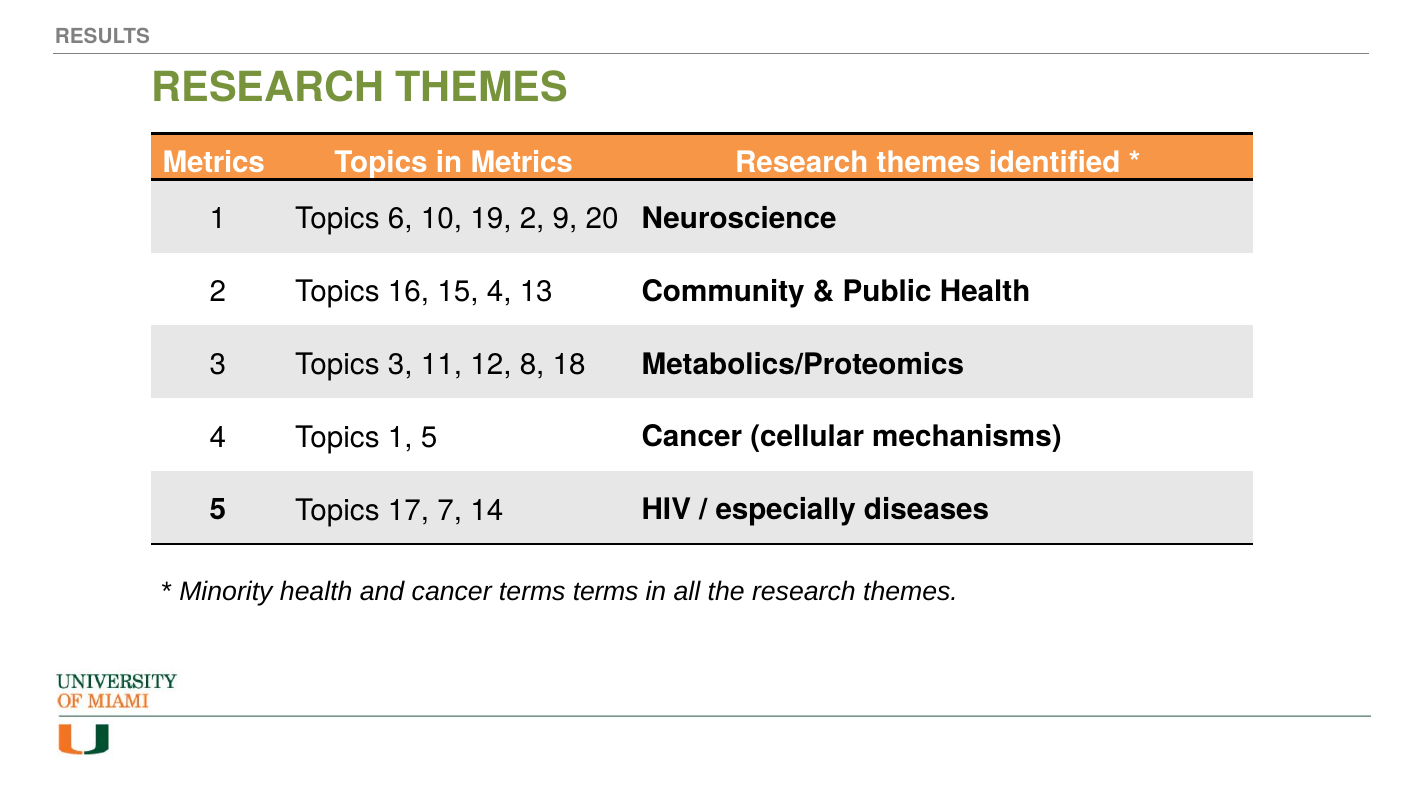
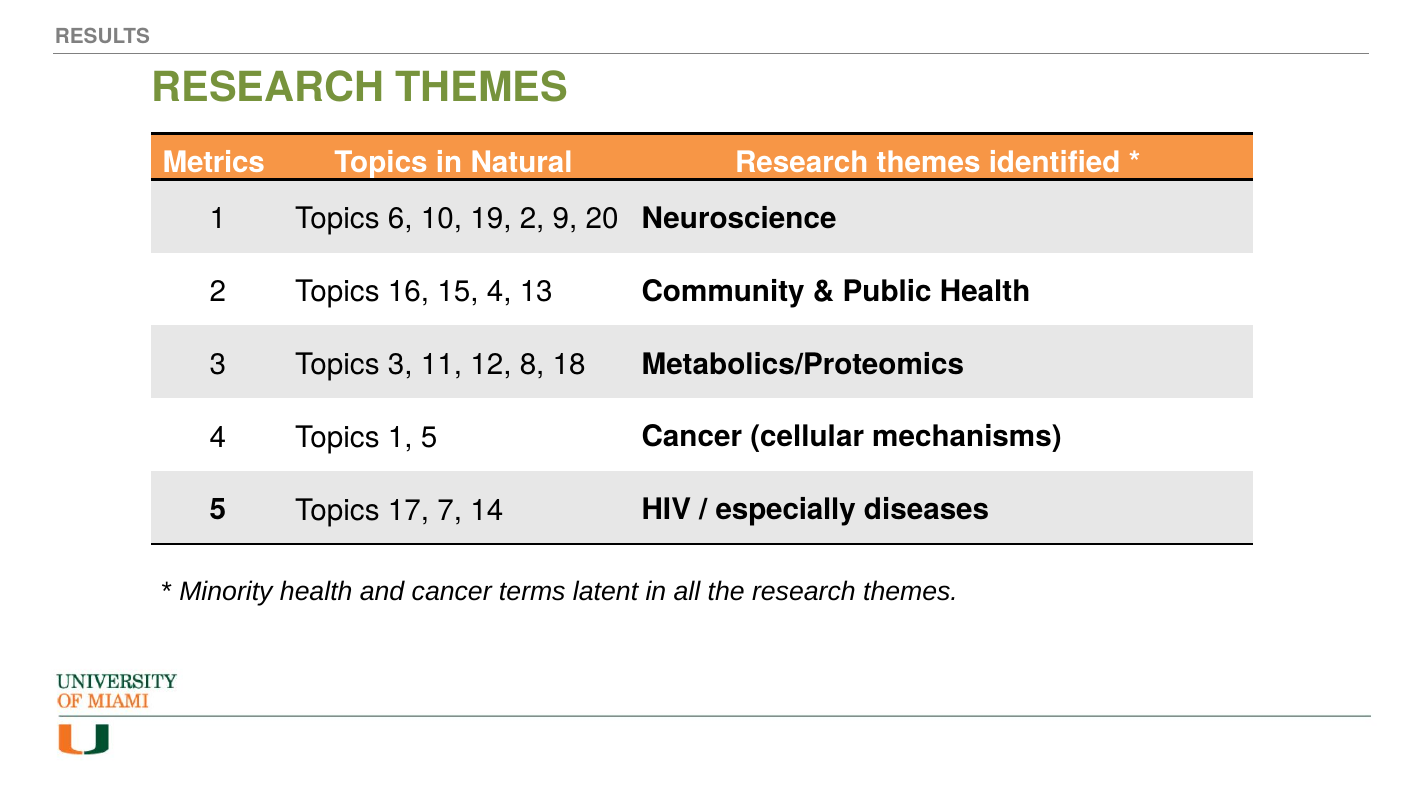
in Metrics: Metrics -> Natural
terms terms: terms -> latent
